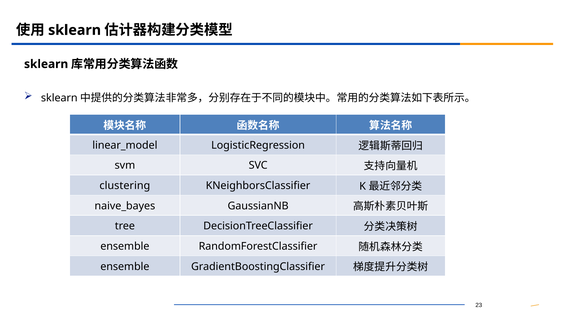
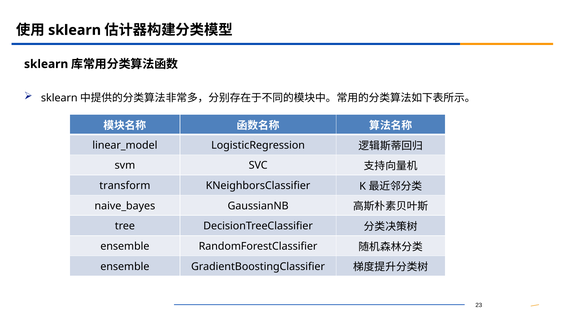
clustering: clustering -> transform
